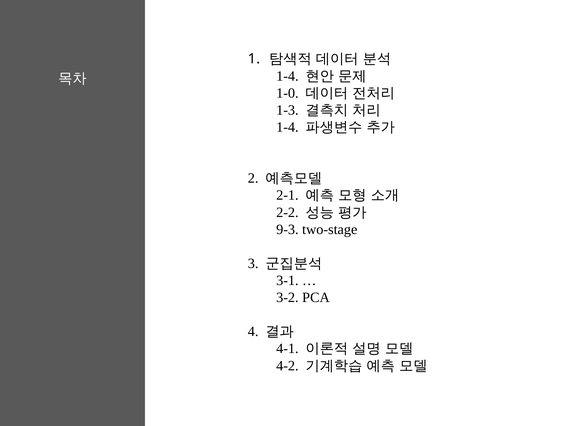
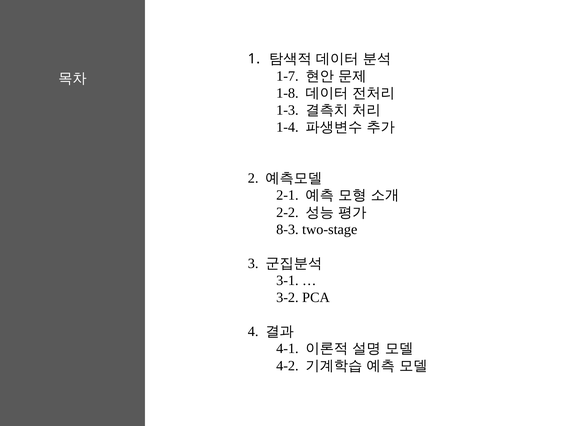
1-4 at (287, 76): 1-4 -> 1-7
1-0: 1-0 -> 1-8
9-3: 9-3 -> 8-3
